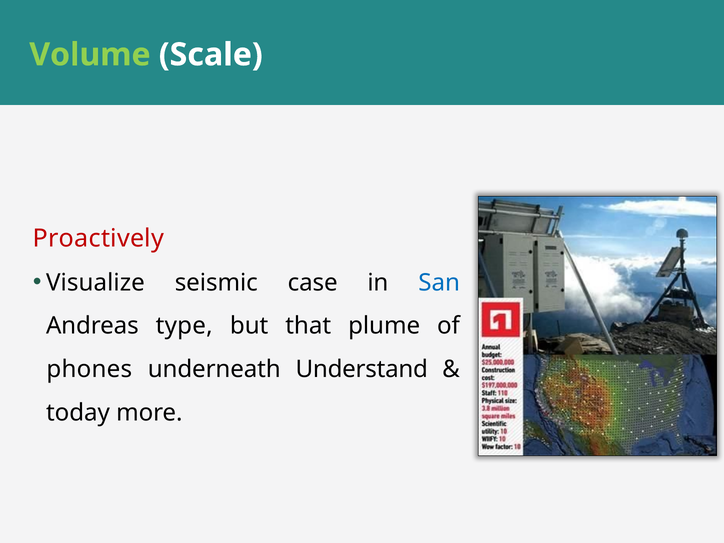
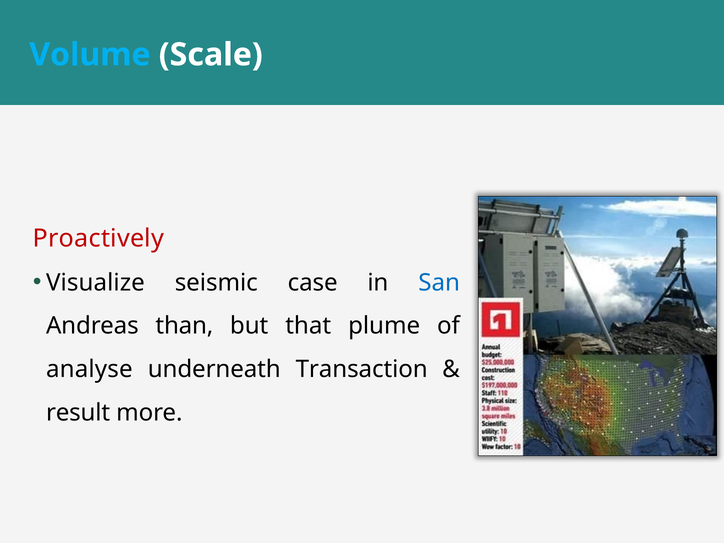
Volume colour: light green -> light blue
type: type -> than
phones: phones -> analyse
Understand: Understand -> Transaction
today: today -> result
